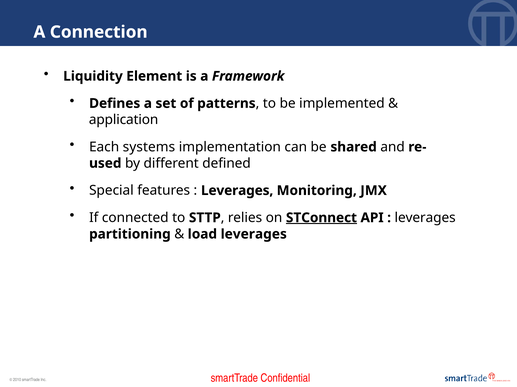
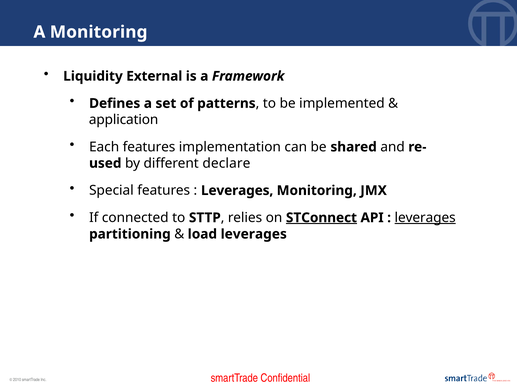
A Connection: Connection -> Monitoring
Element: Element -> External
Each systems: systems -> features
defined: defined -> declare
leverages at (425, 218) underline: none -> present
